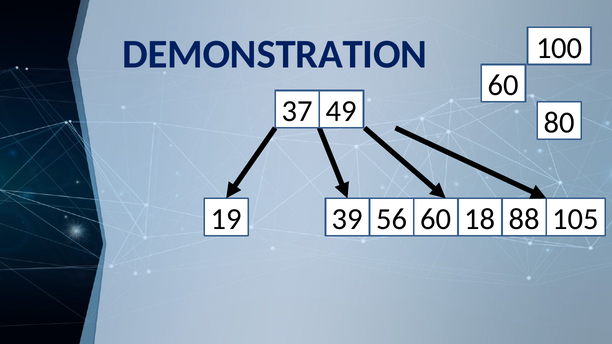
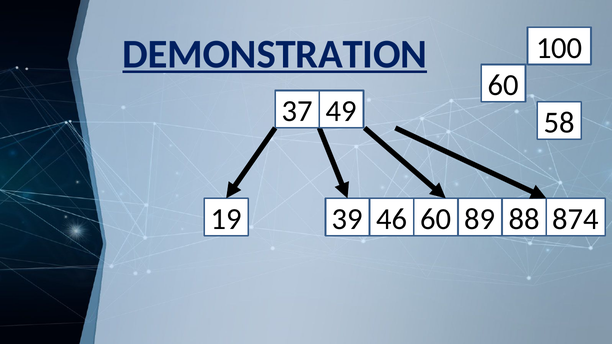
DEMONSTRATION underline: none -> present
49 80: 80 -> 58
56: 56 -> 46
18: 18 -> 89
105: 105 -> 874
